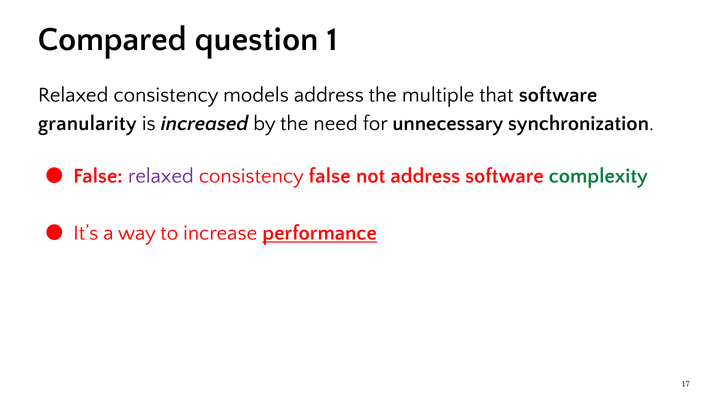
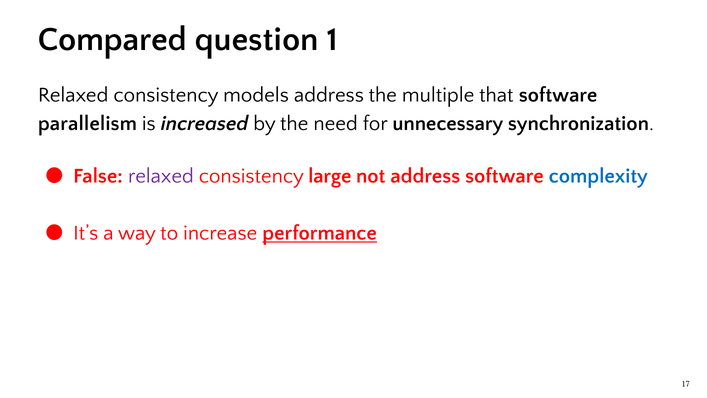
granularity: granularity -> parallelism
consistency false: false -> large
complexity colour: green -> blue
